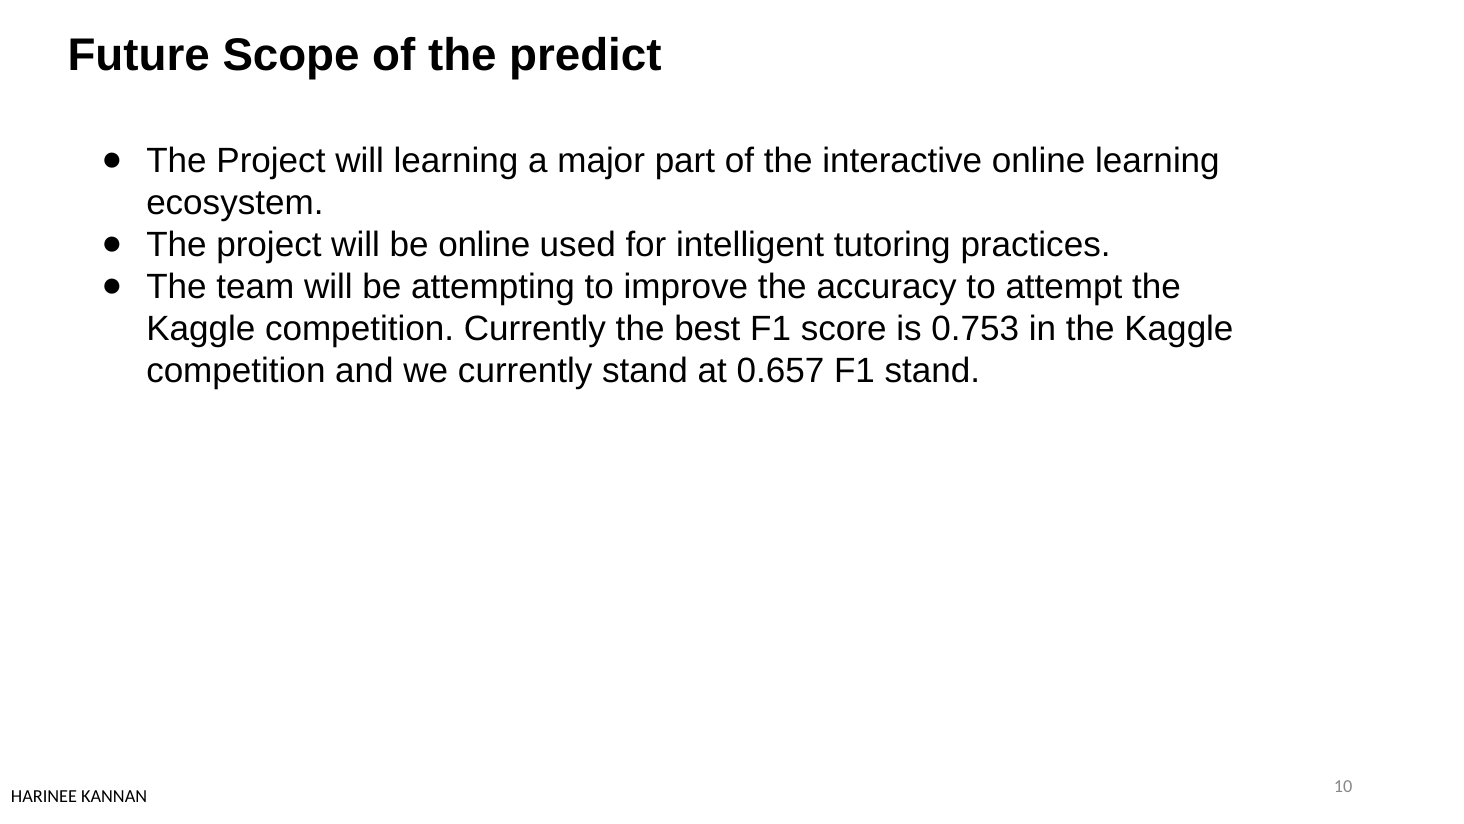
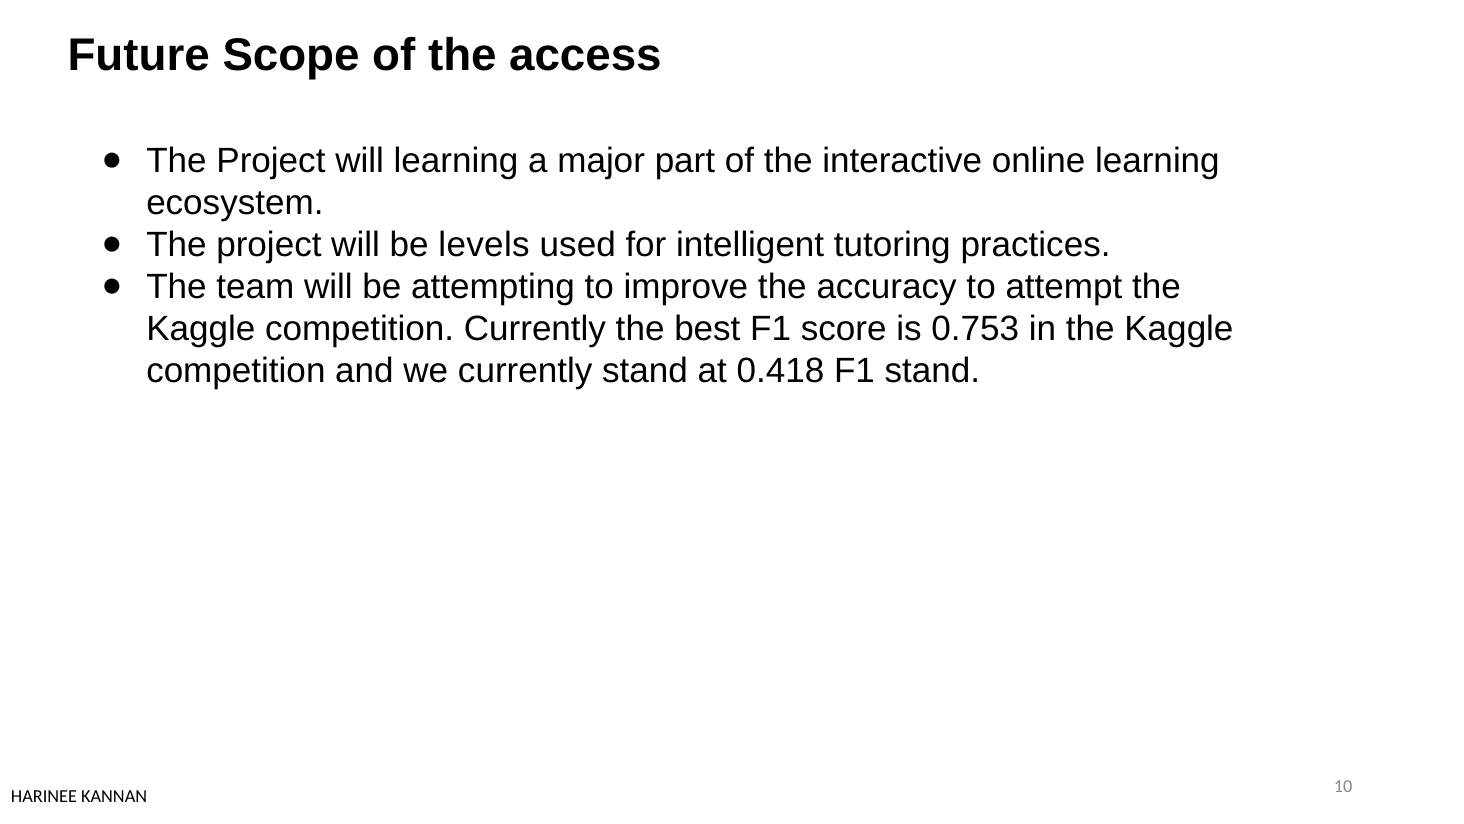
predict: predict -> access
be online: online -> levels
0.657: 0.657 -> 0.418
